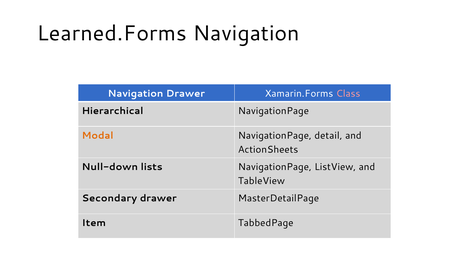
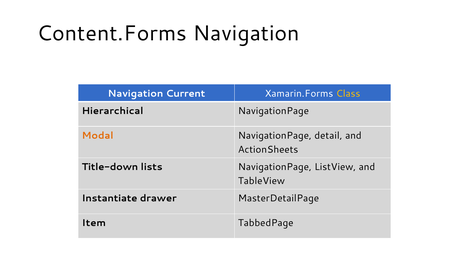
Learned.Forms: Learned.Forms -> Content.Forms
Navigation Drawer: Drawer -> Current
Class colour: pink -> yellow
Null-down: Null-down -> Title-down
Secondary: Secondary -> Instantiate
